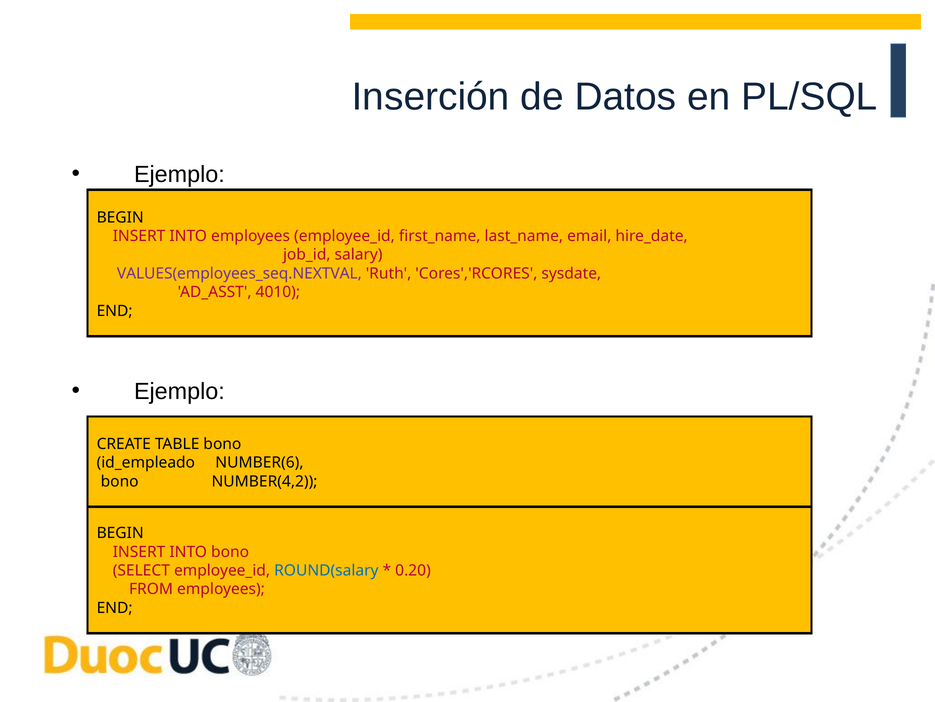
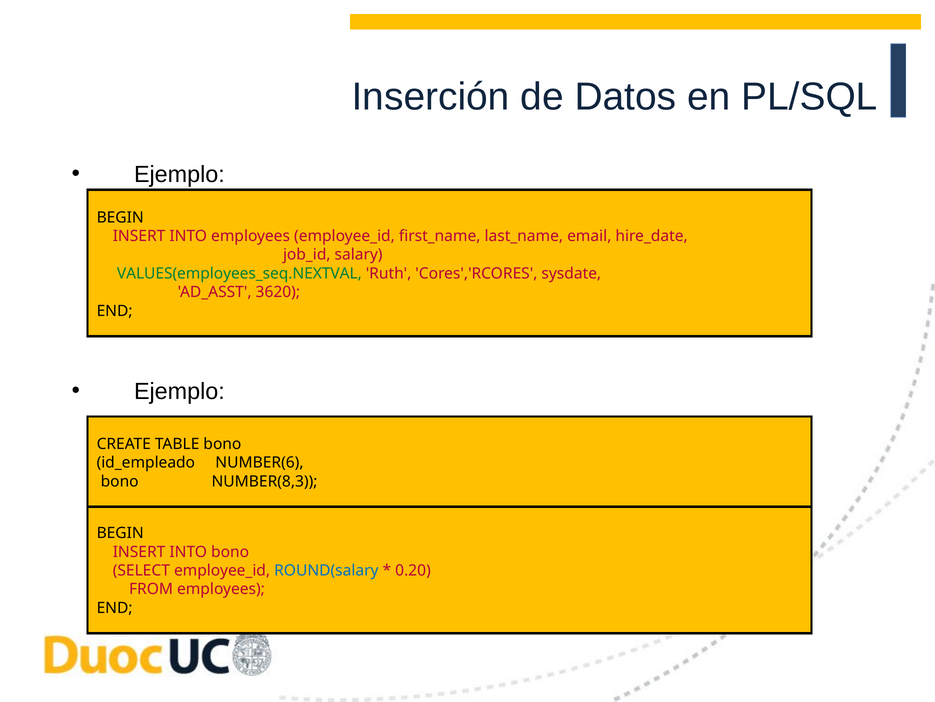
VALUES(employees_seq.NEXTVAL colour: purple -> green
4010: 4010 -> 3620
NUMBER(4,2: NUMBER(4,2 -> NUMBER(8,3
